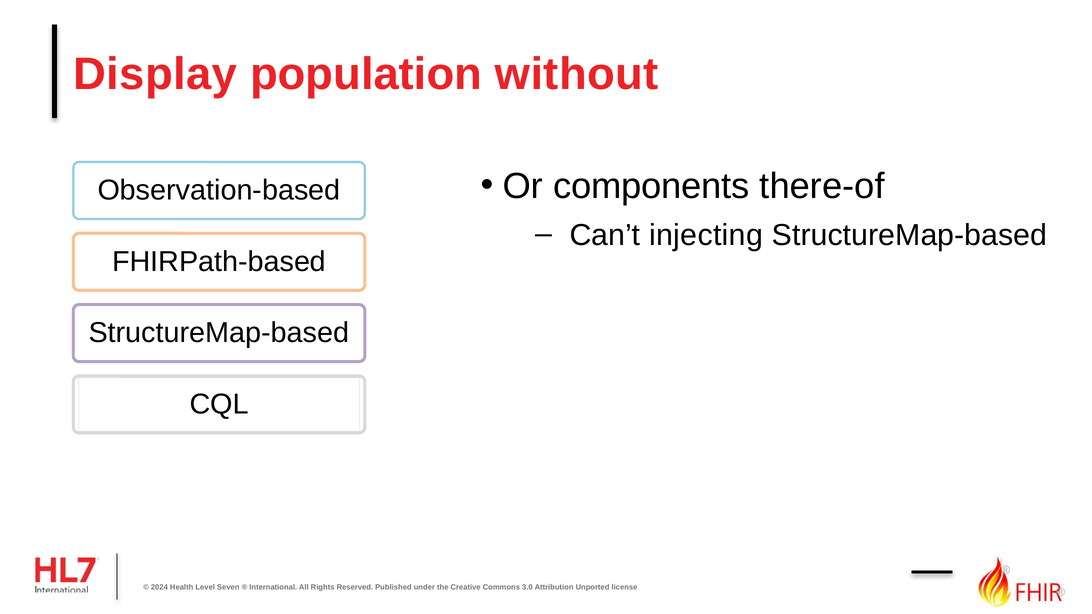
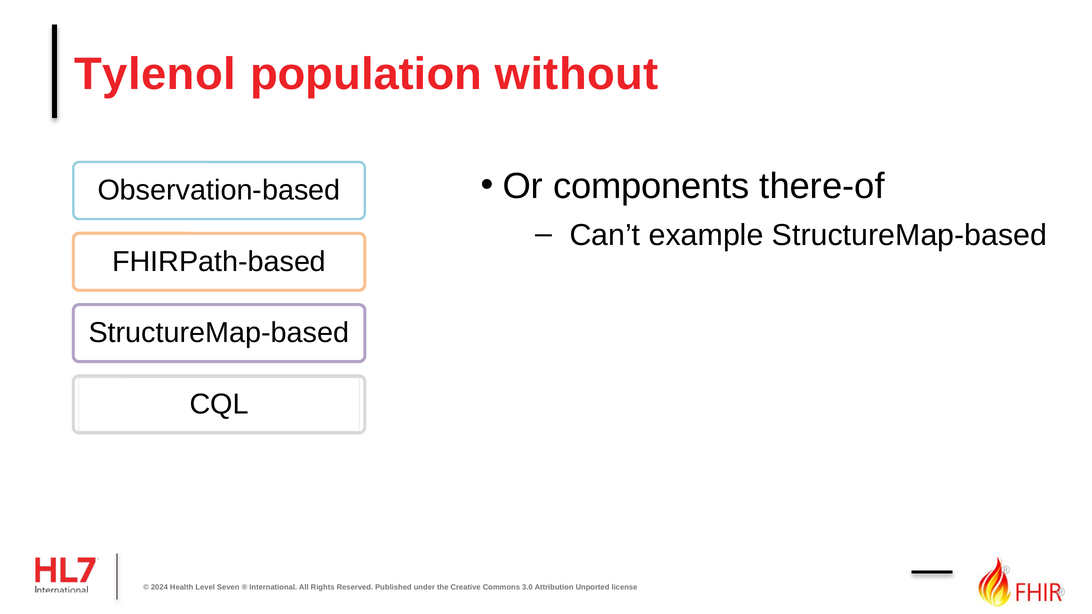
Display: Display -> Tylenol
injecting: injecting -> example
